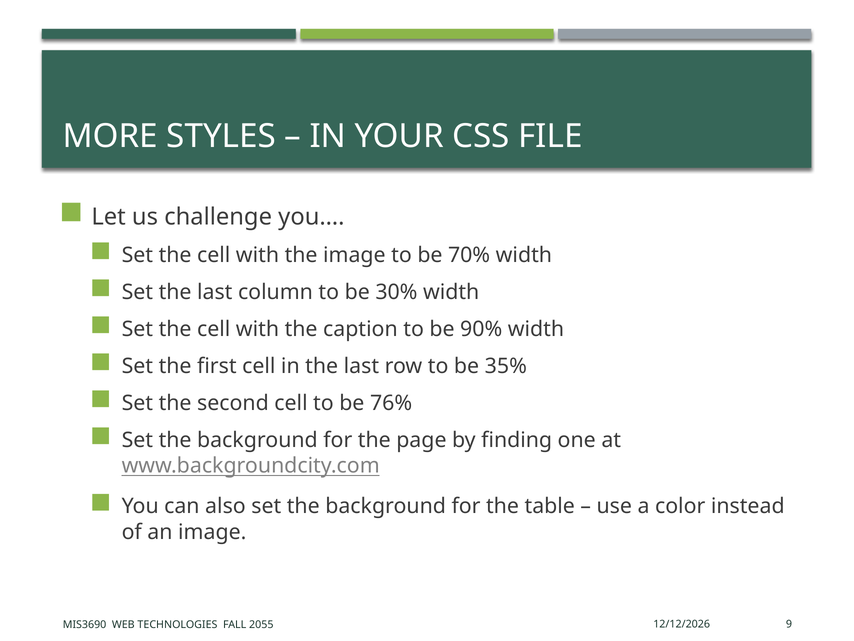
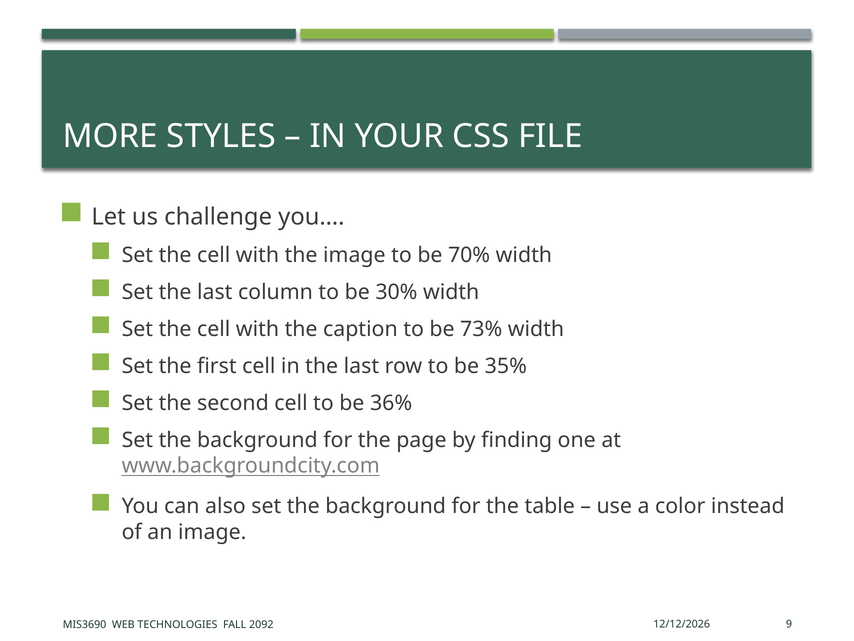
90%: 90% -> 73%
76%: 76% -> 36%
2055: 2055 -> 2092
